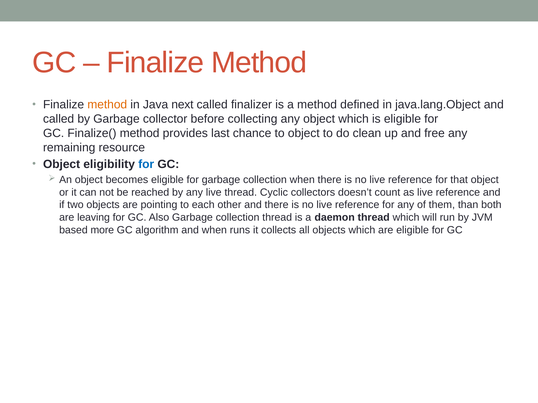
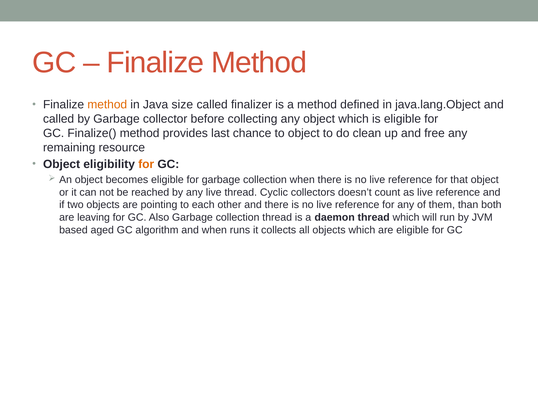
next: next -> size
for at (146, 164) colour: blue -> orange
more: more -> aged
